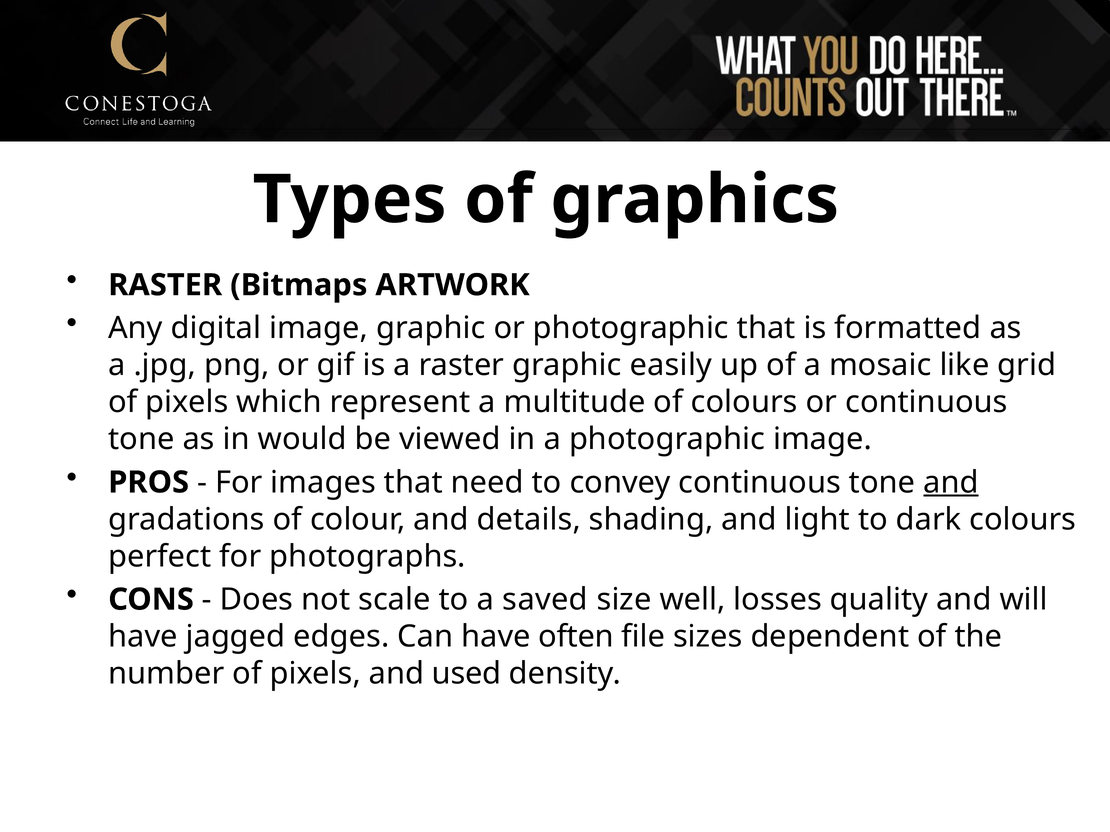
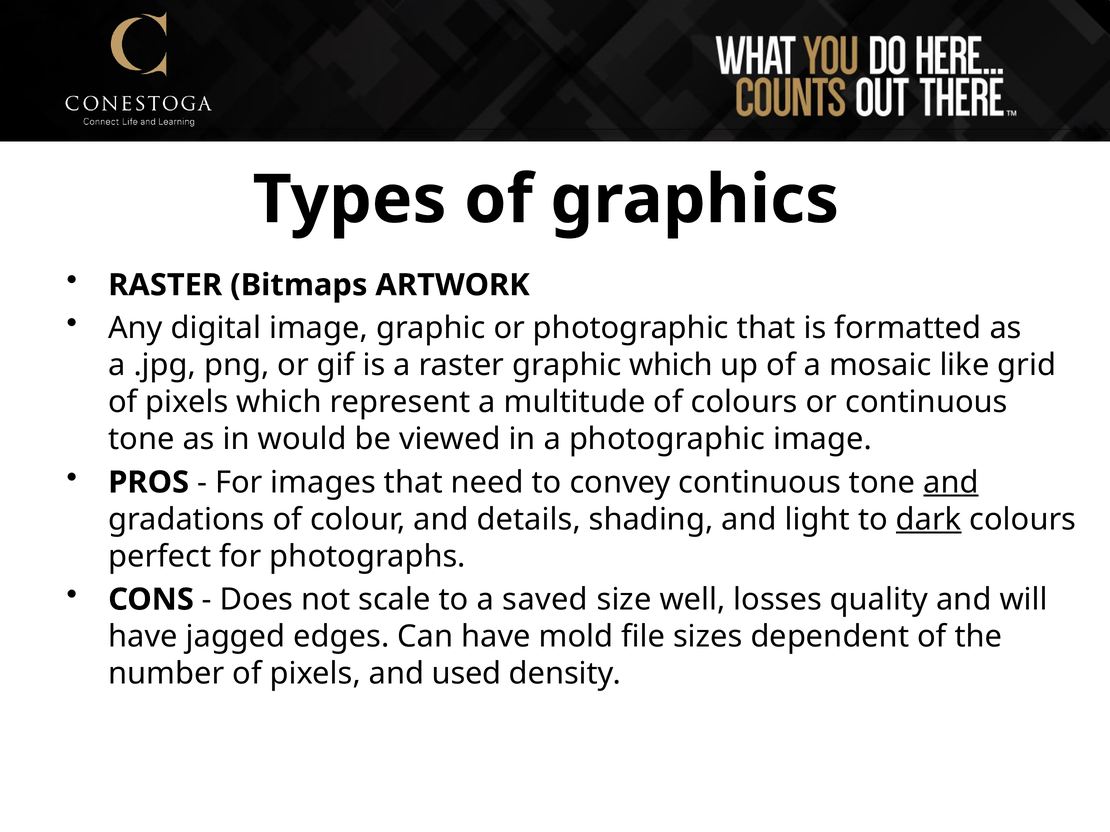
graphic easily: easily -> which
dark underline: none -> present
often: often -> mold
